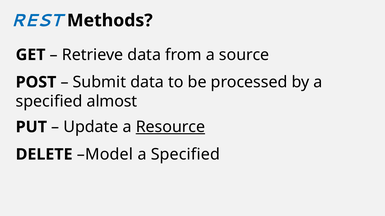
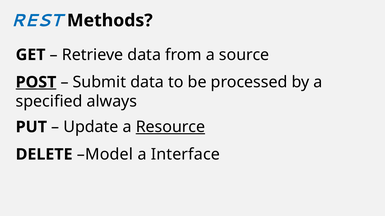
POST underline: none -> present
almost: almost -> always
Specified at (185, 155): Specified -> Interface
